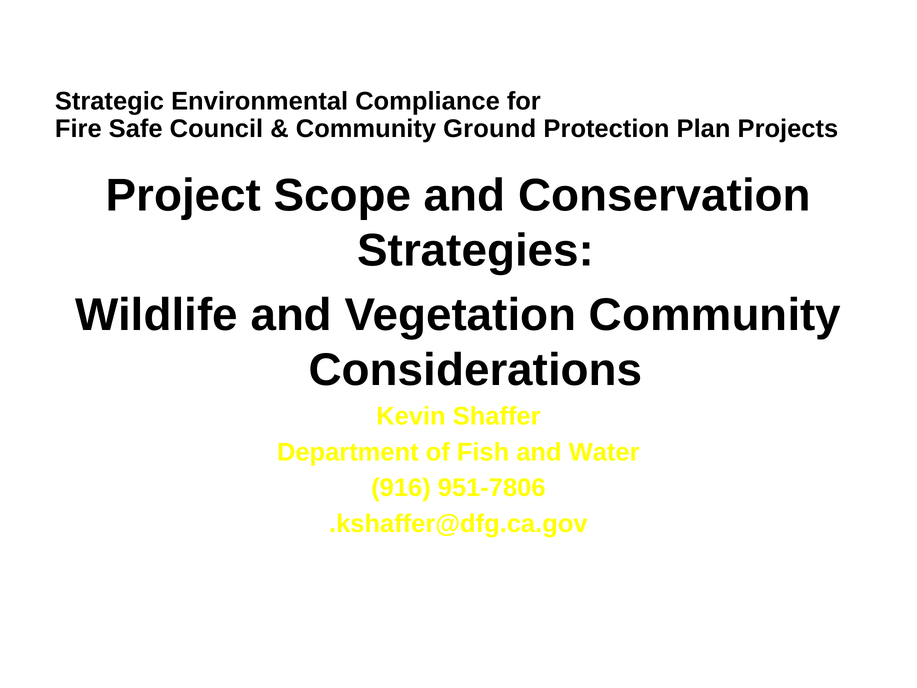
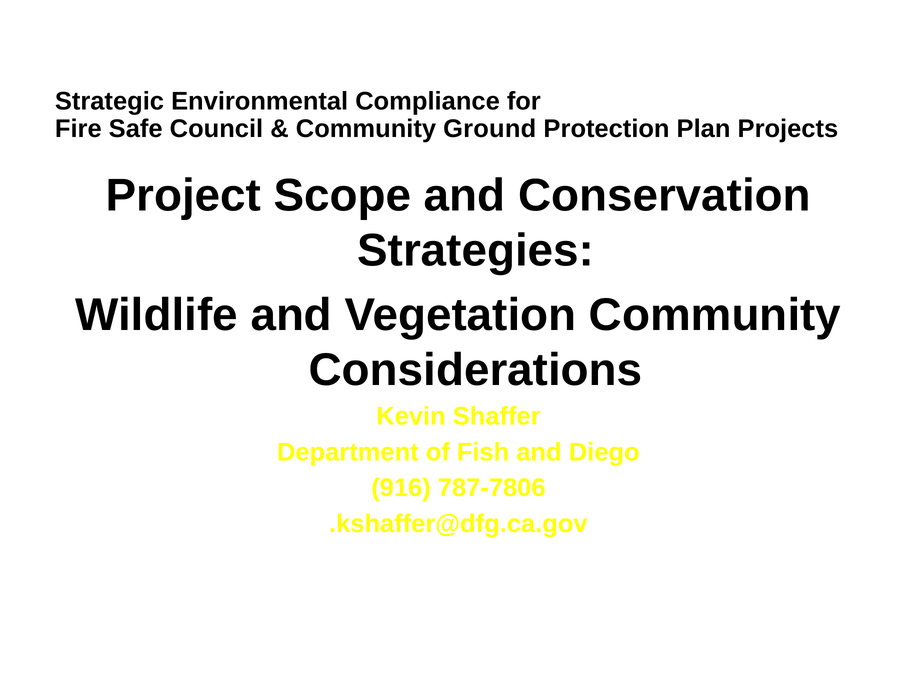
Water: Water -> Diego
951-7806: 951-7806 -> 787-7806
